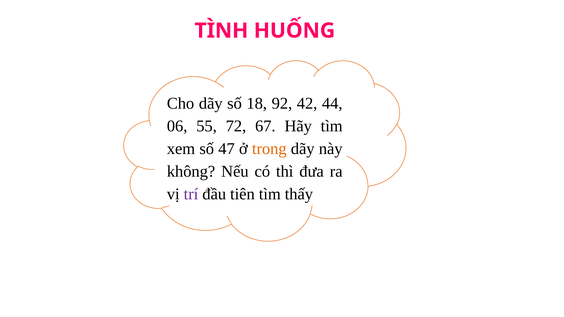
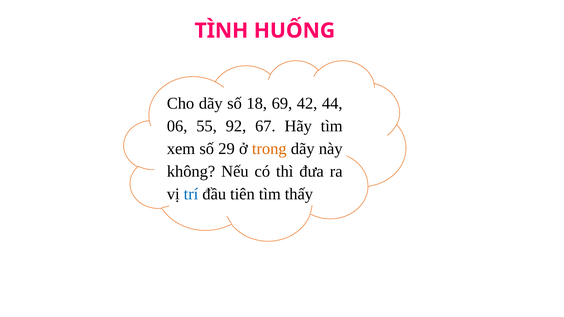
92: 92 -> 69
72: 72 -> 92
47: 47 -> 29
trí colour: purple -> blue
